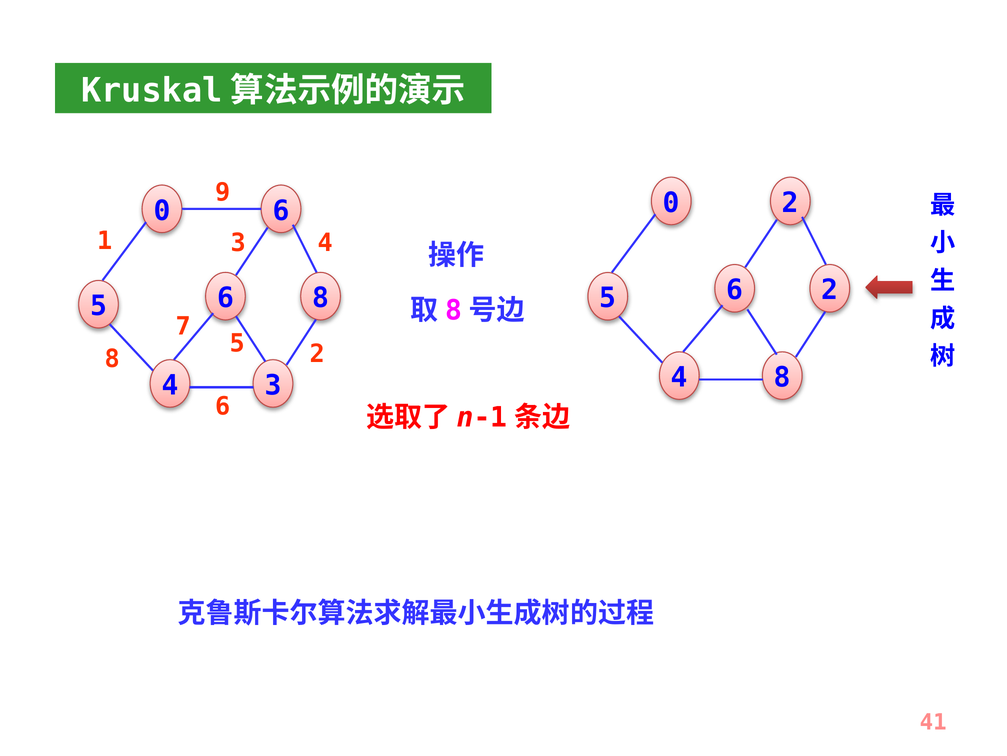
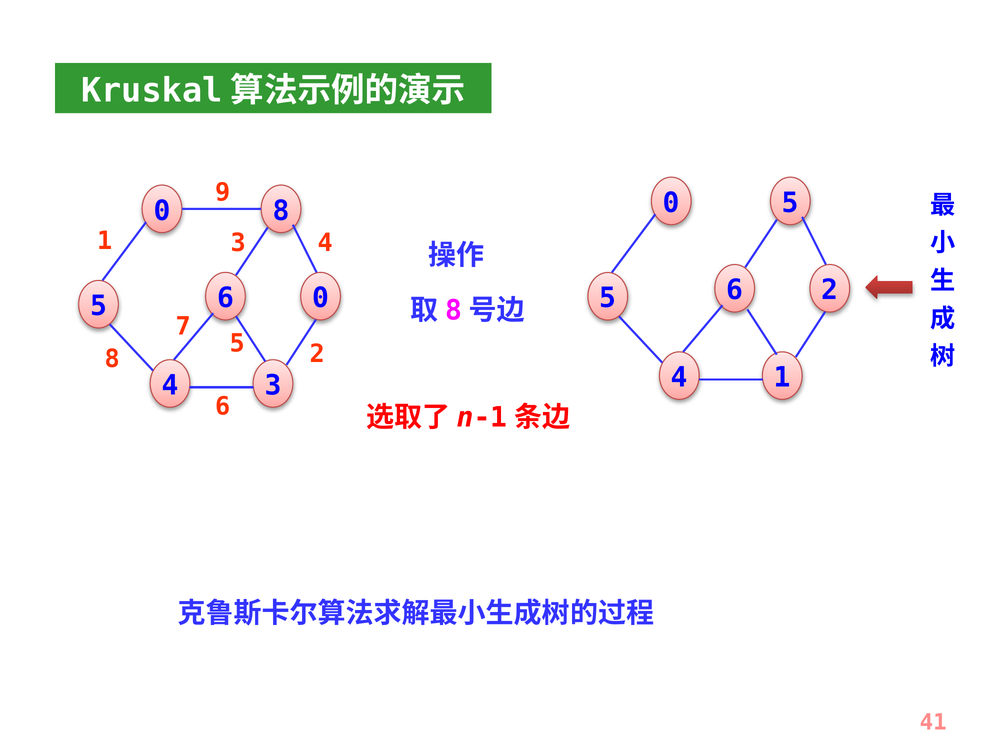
0 2: 2 -> 5
0 6: 6 -> 8
6 8: 8 -> 0
4 8: 8 -> 1
